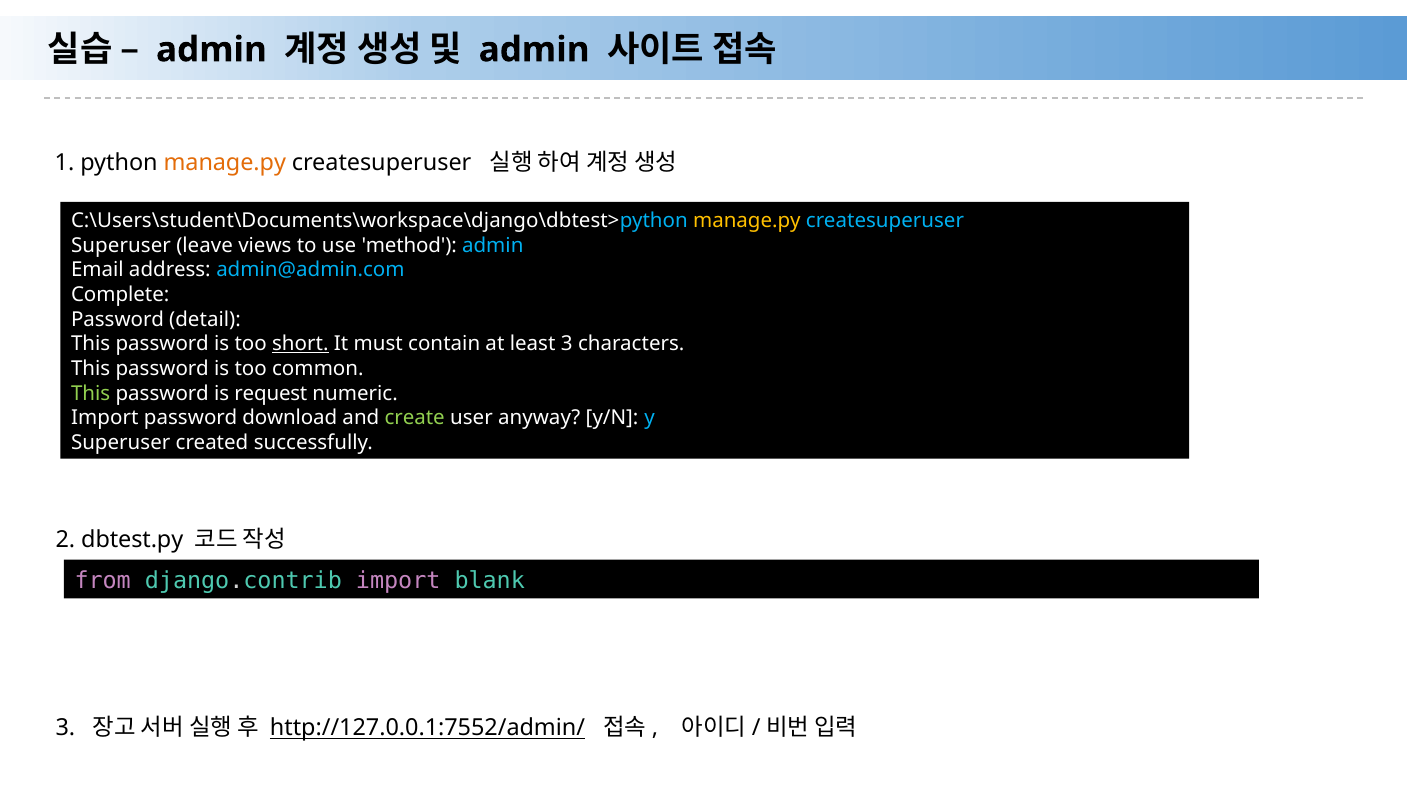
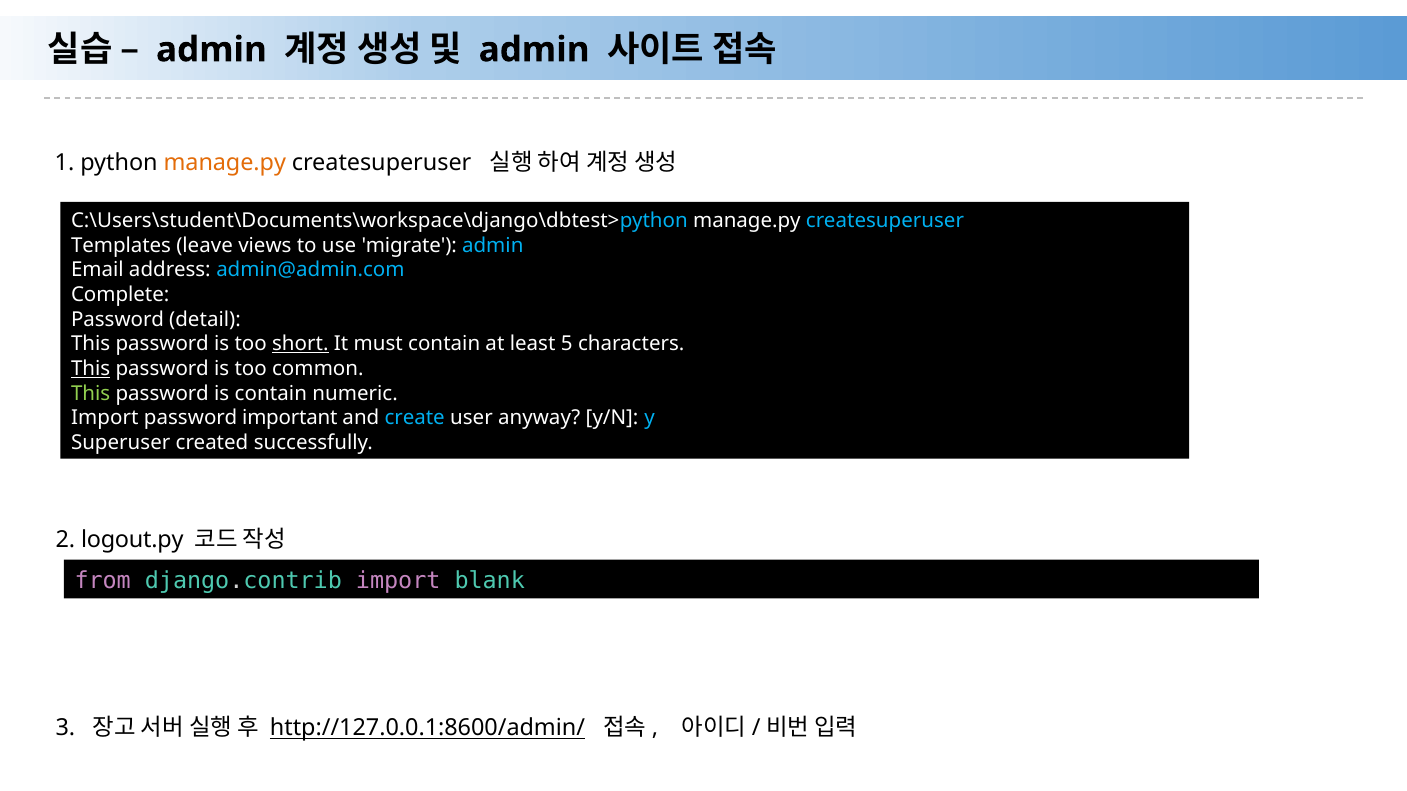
manage.py at (747, 221) colour: yellow -> white
Superuser at (121, 246): Superuser -> Templates
method: method -> migrate
least 3: 3 -> 5
This at (91, 369) underline: none -> present
is request: request -> contain
download: download -> important
create colour: light green -> light blue
dbtest.py: dbtest.py -> logout.py
http://127.0.0.1:7552/admin/: http://127.0.0.1:7552/admin/ -> http://127.0.0.1:8600/admin/
